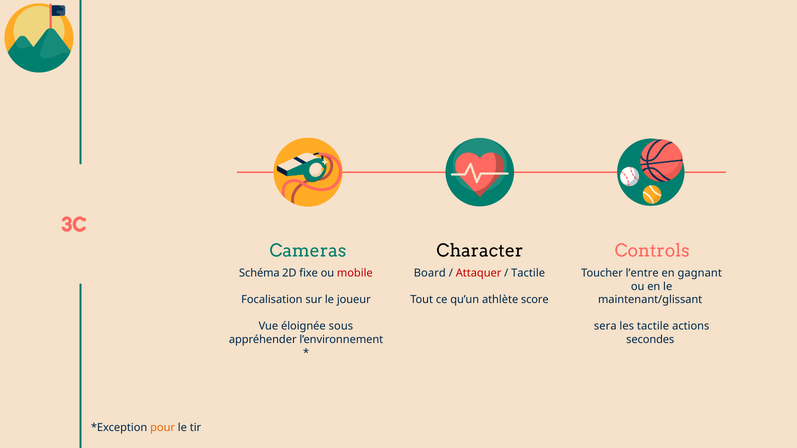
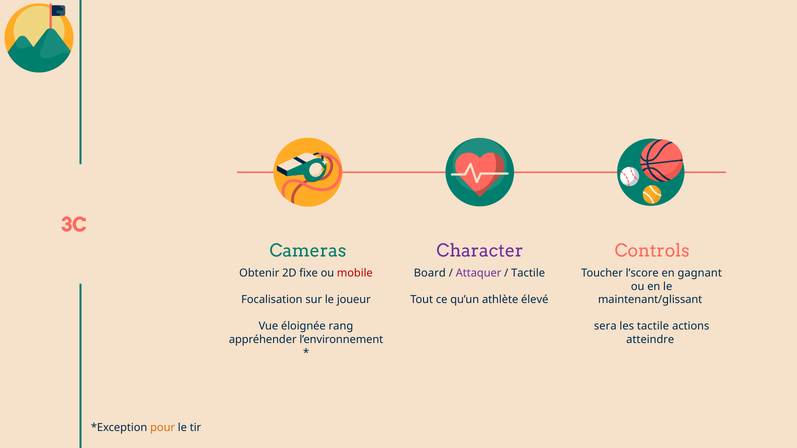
Character colour: black -> purple
Schéma: Schéma -> Obtenir
Attaquer colour: red -> purple
l’entre: l’entre -> l’score
score: score -> élevé
sous: sous -> rang
secondes: secondes -> atteindre
